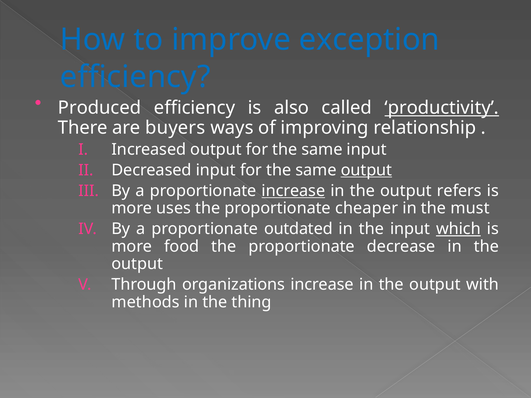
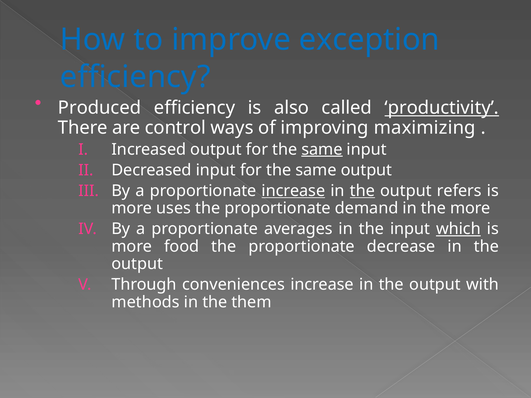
buyers: buyers -> control
relationship: relationship -> maximizing
same at (322, 149) underline: none -> present
output at (366, 170) underline: present -> none
the at (362, 191) underline: none -> present
cheaper: cheaper -> demand
the must: must -> more
outdated: outdated -> averages
organizations: organizations -> conveniences
thing: thing -> them
